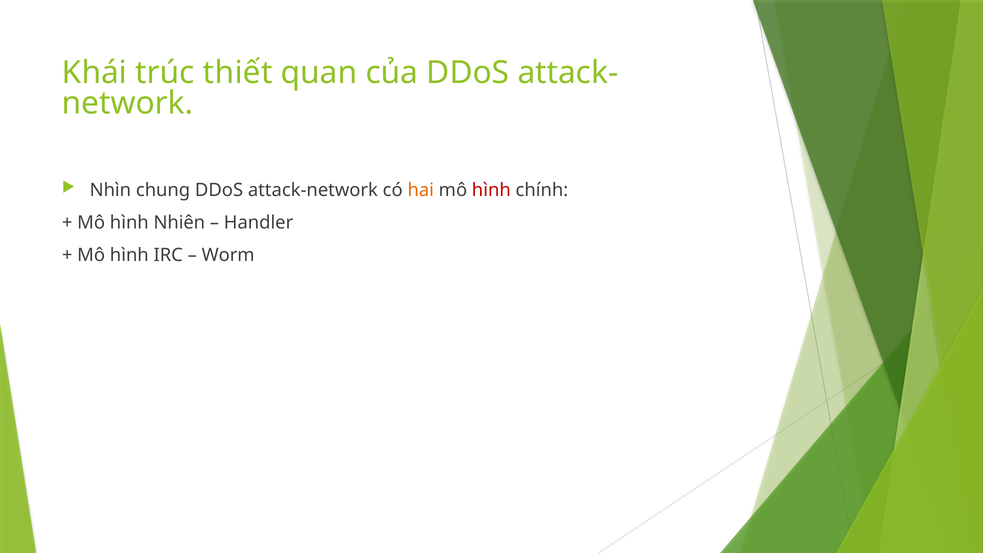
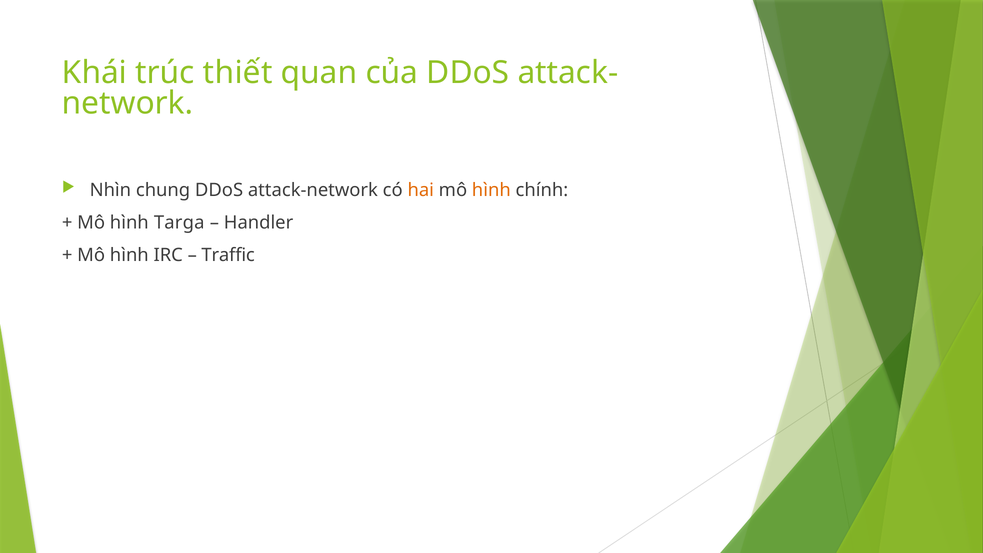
hình at (491, 190) colour: red -> orange
Nhiên: Nhiên -> Targa
Worm: Worm -> Traffic
